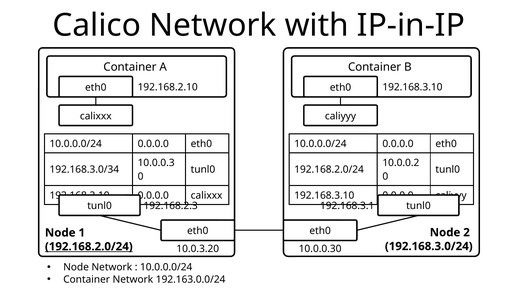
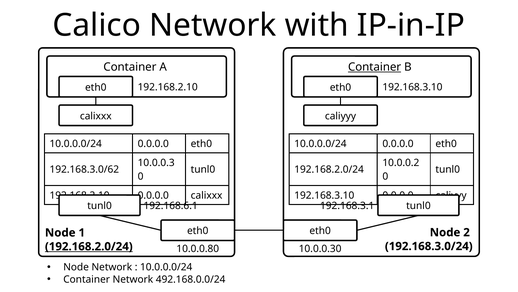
Container at (375, 67) underline: none -> present
192.168.3.0/34: 192.168.3.0/34 -> 192.168.3.0/62
192.168.2.3: 192.168.2.3 -> 192.168.6.1
10.0.3.20: 10.0.3.20 -> 10.0.0.80
192.163.0.0/24: 192.163.0.0/24 -> 492.168.0.0/24
